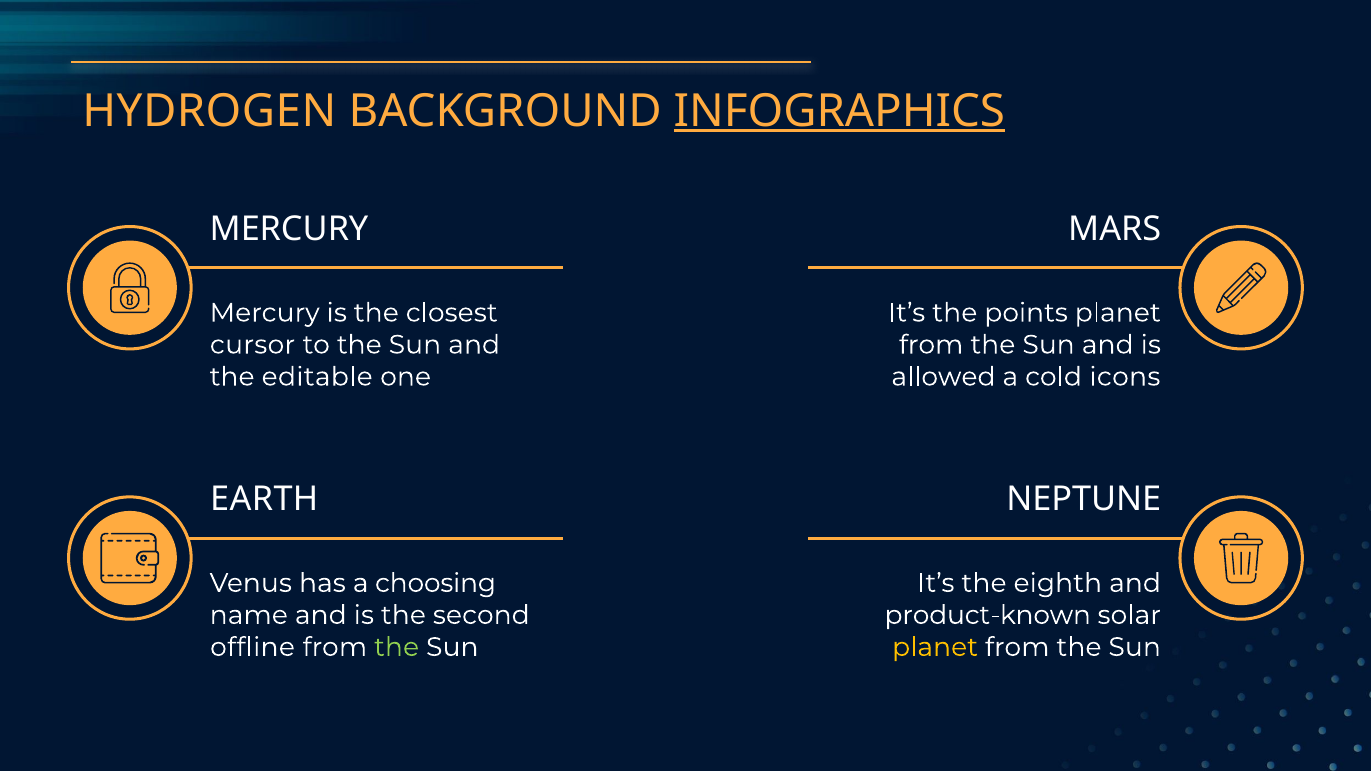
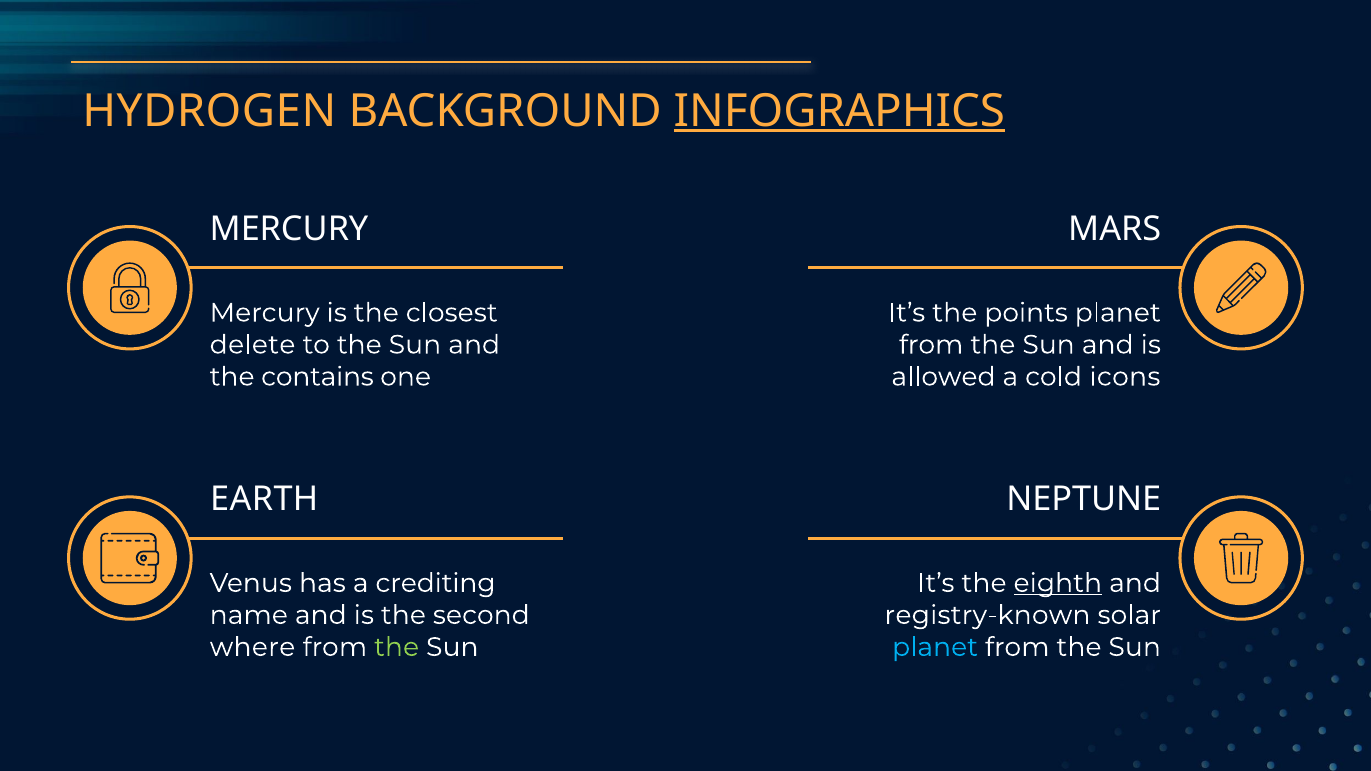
cursor: cursor -> delete
editable: editable -> contains
choosing: choosing -> crediting
eighth underline: none -> present
product-known: product-known -> registry-known
offline: offline -> where
planet at (935, 647) colour: yellow -> light blue
